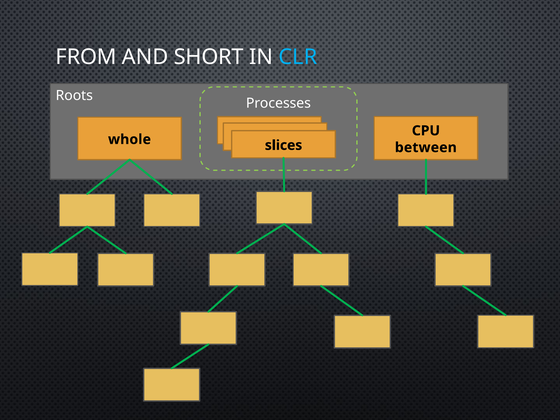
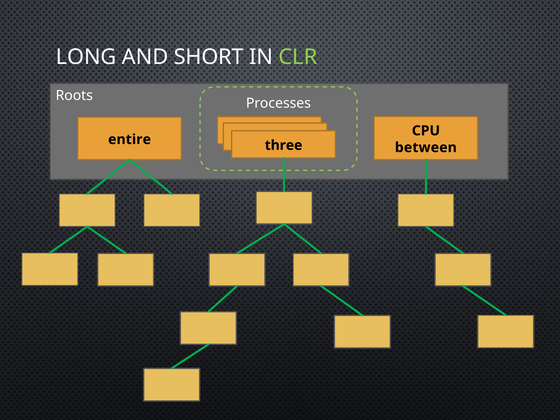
FROM: FROM -> LONG
CLR colour: light blue -> light green
whole: whole -> entire
slices: slices -> three
